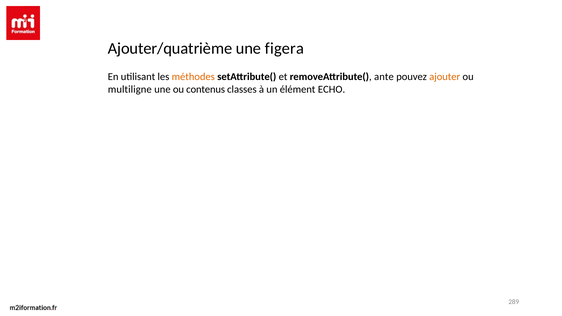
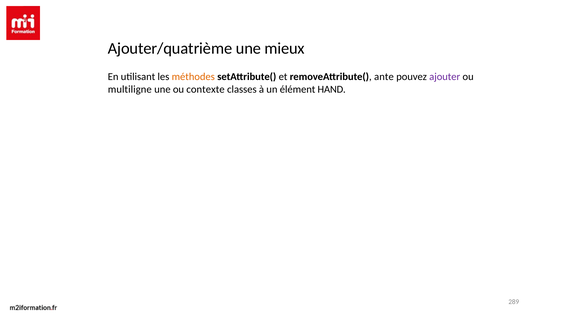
figera: figera -> mieux
ajouter colour: orange -> purple
contenus: contenus -> contexte
ECHO: ECHO -> HAND
